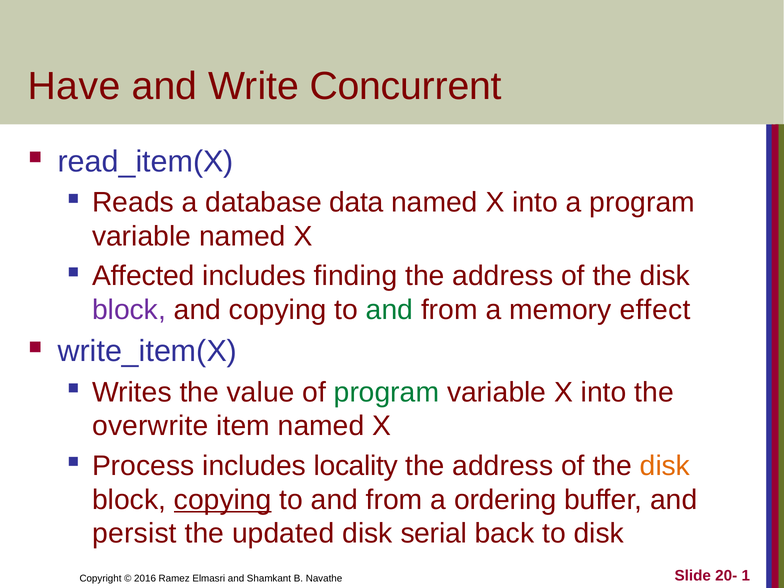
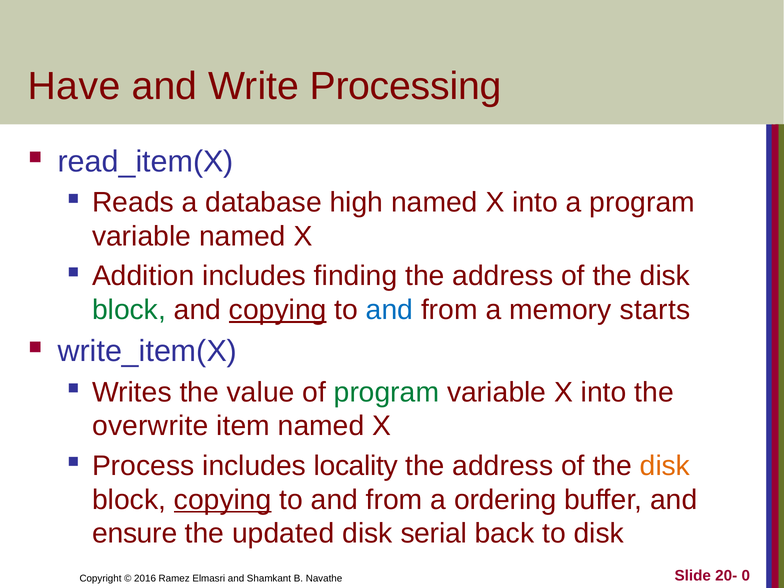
Concurrent: Concurrent -> Processing
data: data -> high
Affected: Affected -> Addition
block at (129, 310) colour: purple -> green
copying at (278, 310) underline: none -> present
and at (390, 310) colour: green -> blue
effect: effect -> starts
persist: persist -> ensure
1: 1 -> 0
